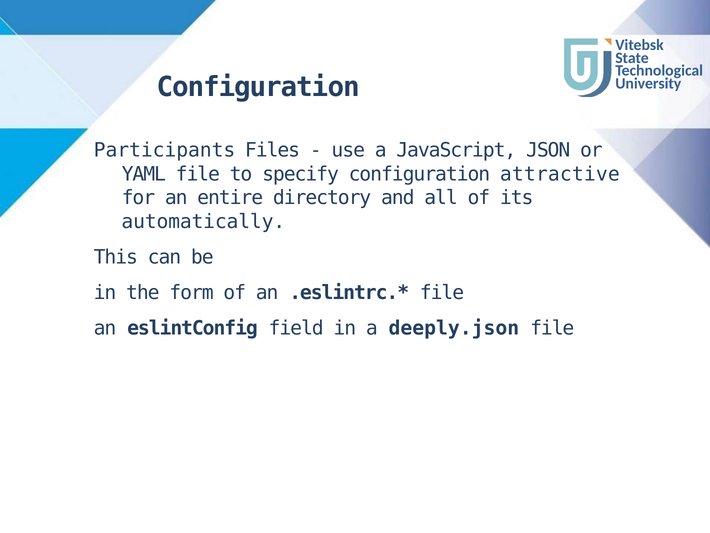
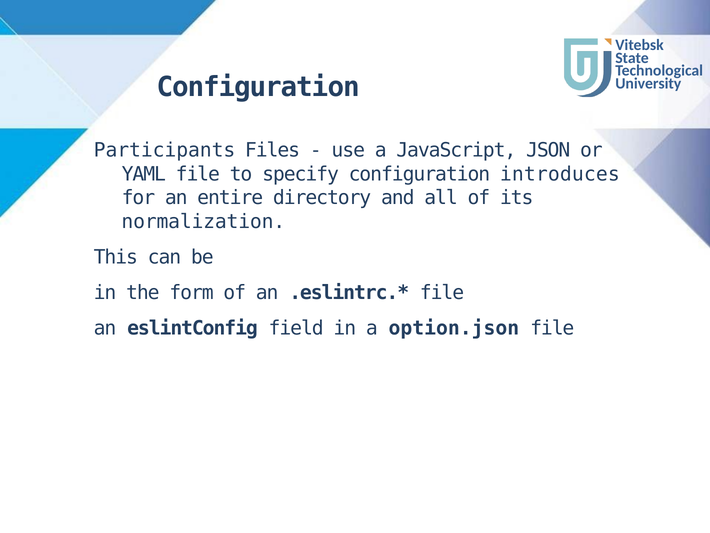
attractive: attractive -> introduces
automatically: automatically -> normalization
deeply.json: deeply.json -> option.json
